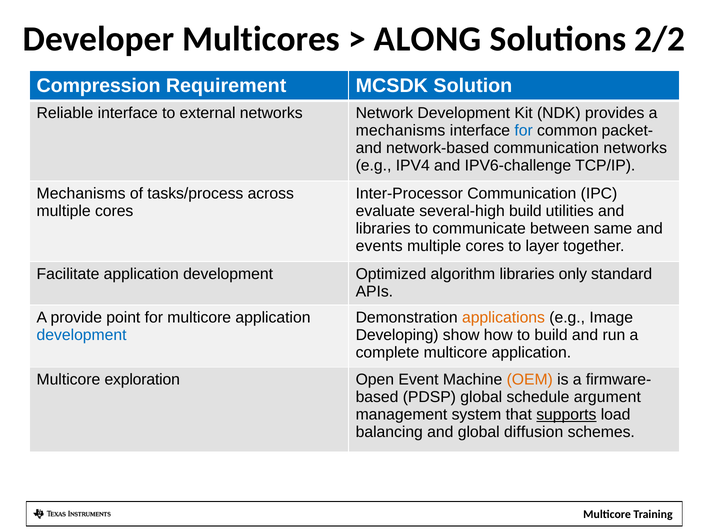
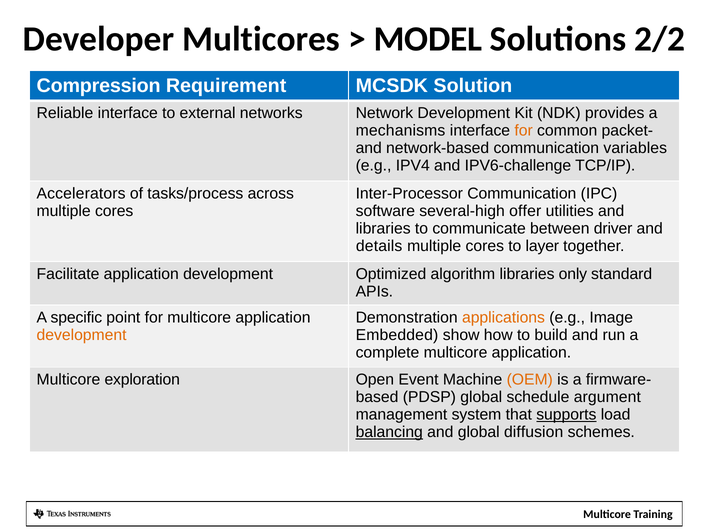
ALONG: ALONG -> MODEL
for at (524, 131) colour: blue -> orange
communication networks: networks -> variables
Mechanisms at (81, 194): Mechanisms -> Accelerators
evaluate: evaluate -> software
several-high build: build -> offer
same: same -> driver
events: events -> details
provide: provide -> specific
development at (82, 336) colour: blue -> orange
Developing: Developing -> Embedded
balancing underline: none -> present
